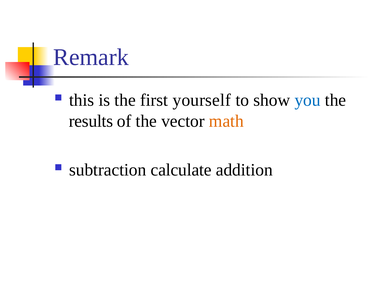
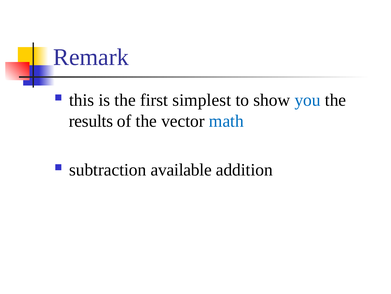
yourself: yourself -> simplest
math colour: orange -> blue
calculate: calculate -> available
